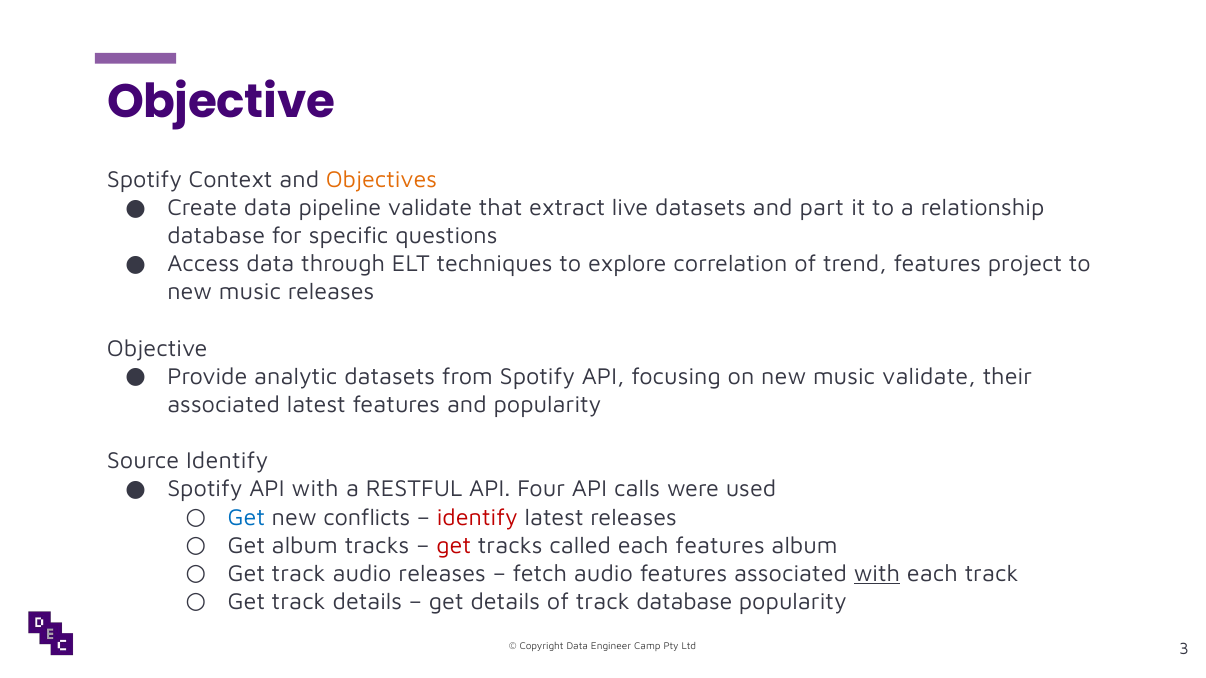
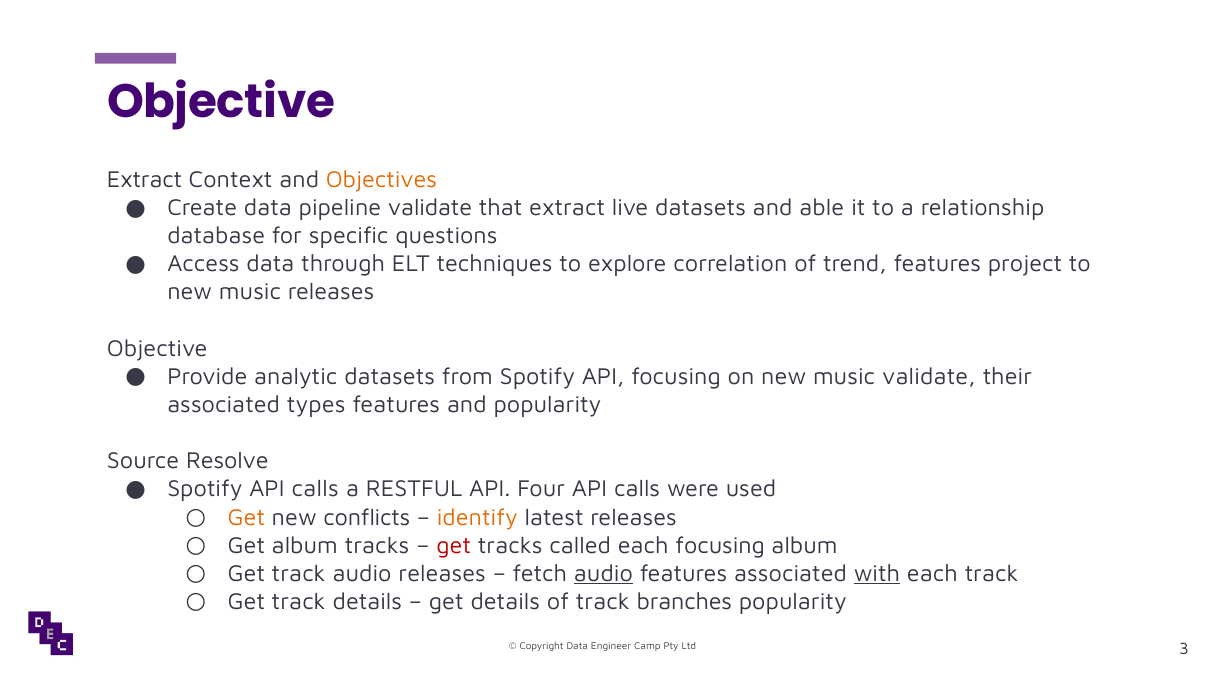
Spotify at (144, 180): Spotify -> Extract
part: part -> able
associated latest: latest -> types
Source Identify: Identify -> Resolve
Spotify API with: with -> calls
Get at (246, 518) colour: blue -> orange
identify at (477, 518) colour: red -> orange
each features: features -> focusing
audio at (603, 574) underline: none -> present
track database: database -> branches
